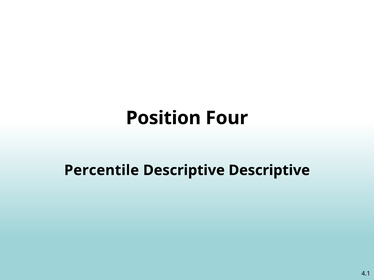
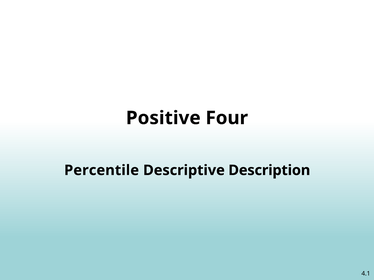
Position: Position -> Positive
Descriptive Descriptive: Descriptive -> Description
